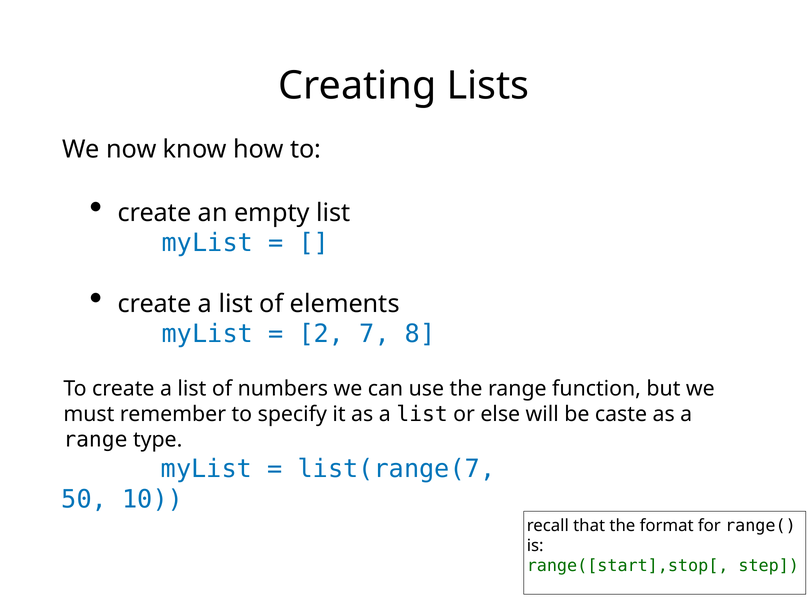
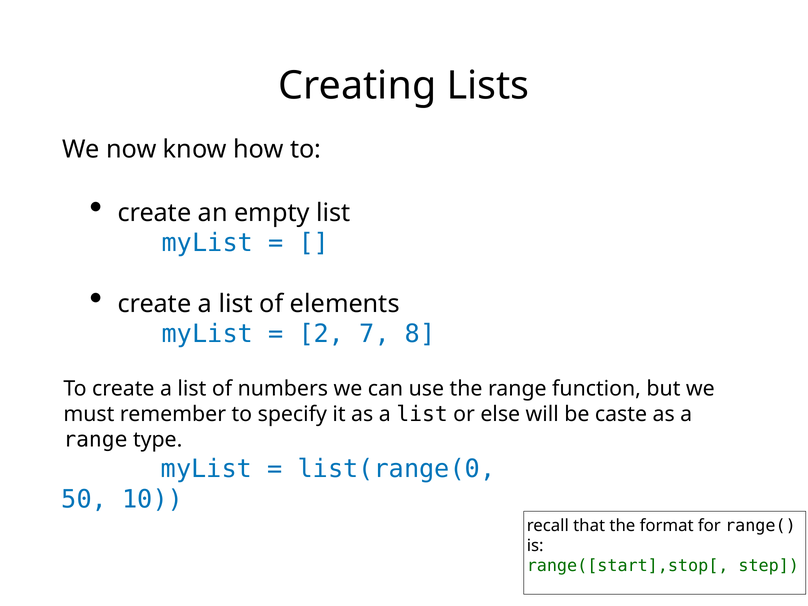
list(range(7: list(range(7 -> list(range(0
